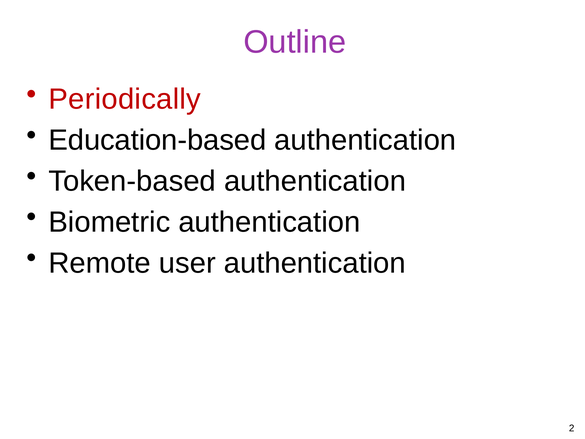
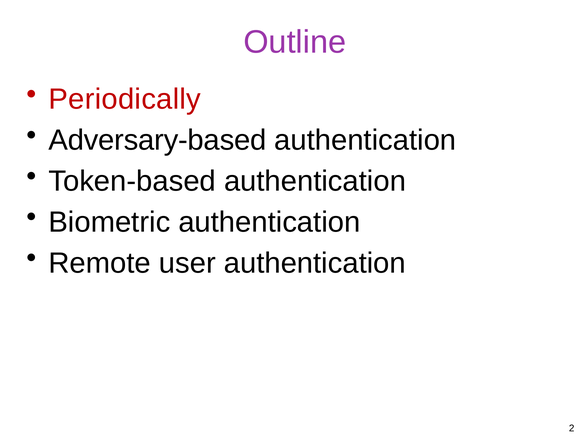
Education-based: Education-based -> Adversary-based
